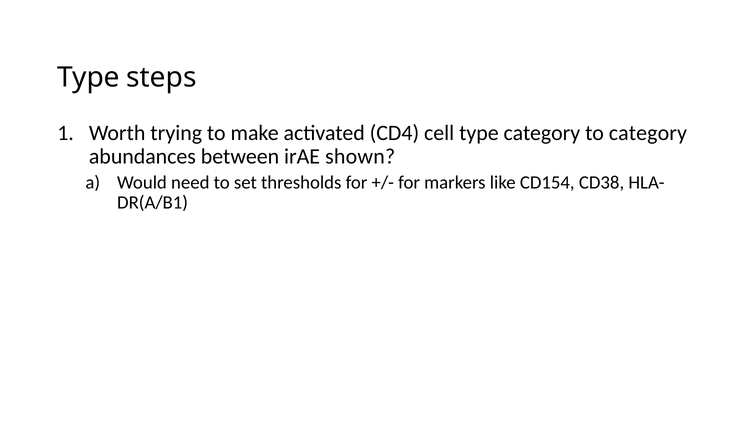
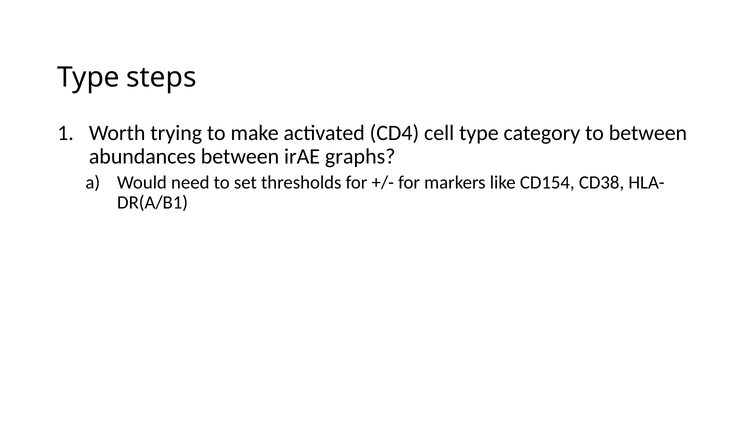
to category: category -> between
shown: shown -> graphs
